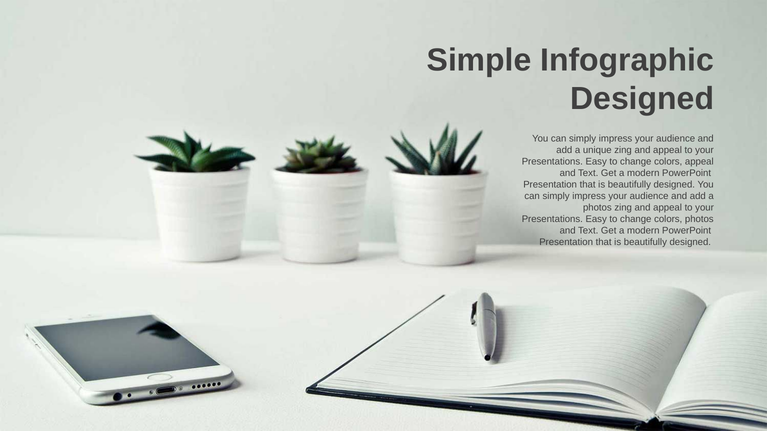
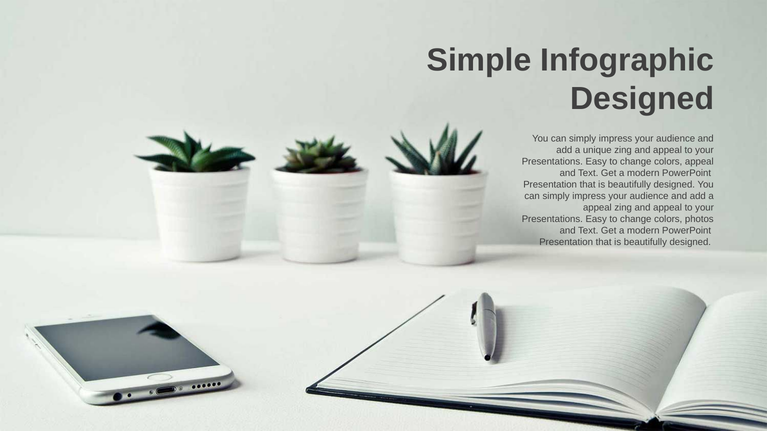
photos at (597, 208): photos -> appeal
